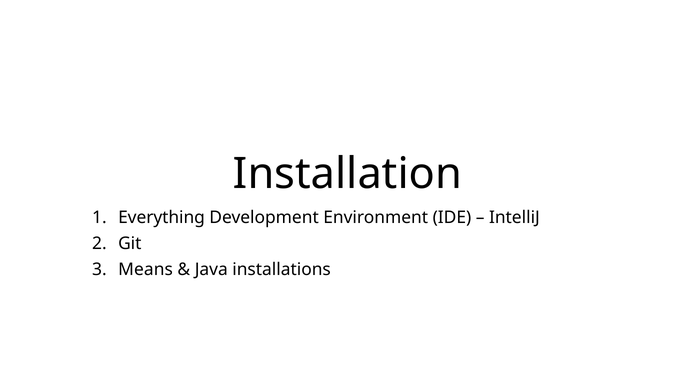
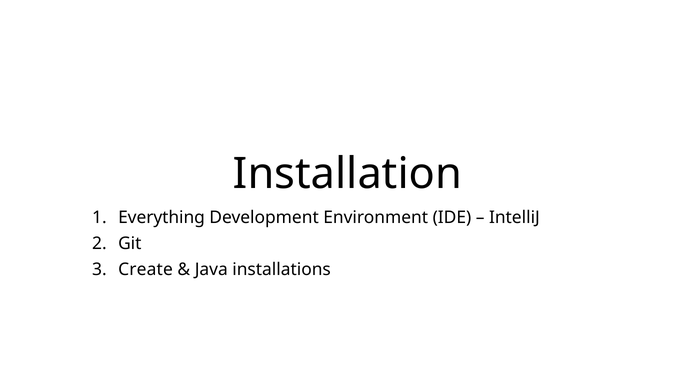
Means: Means -> Create
